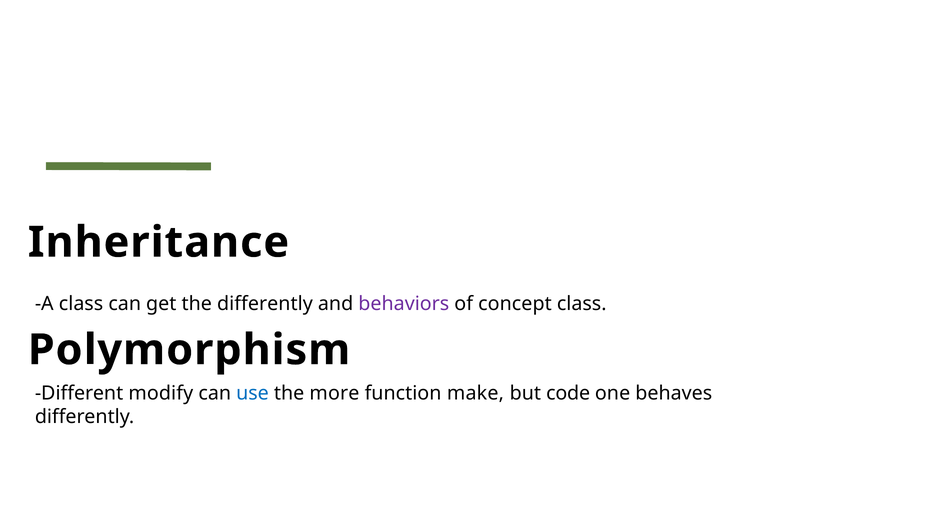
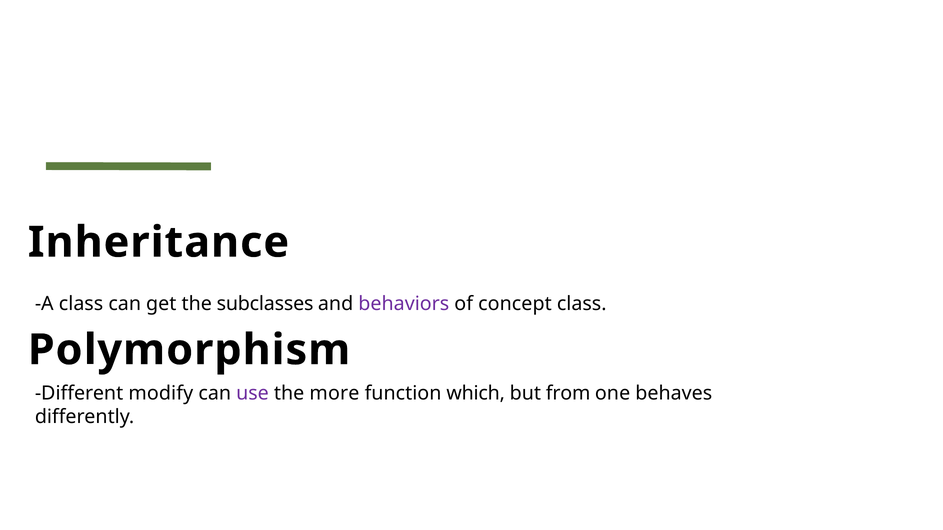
the differently: differently -> subclasses
use colour: blue -> purple
make: make -> which
code: code -> from
